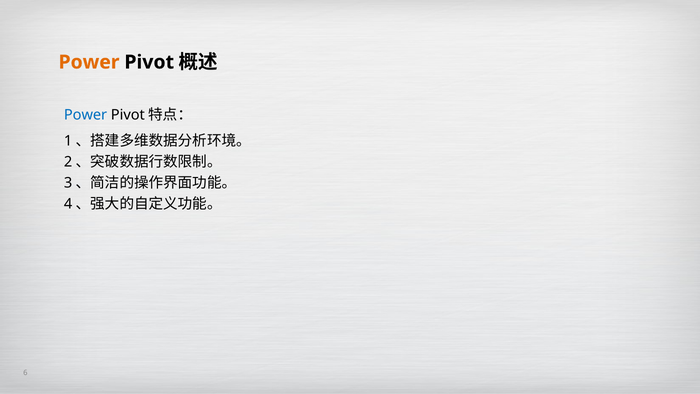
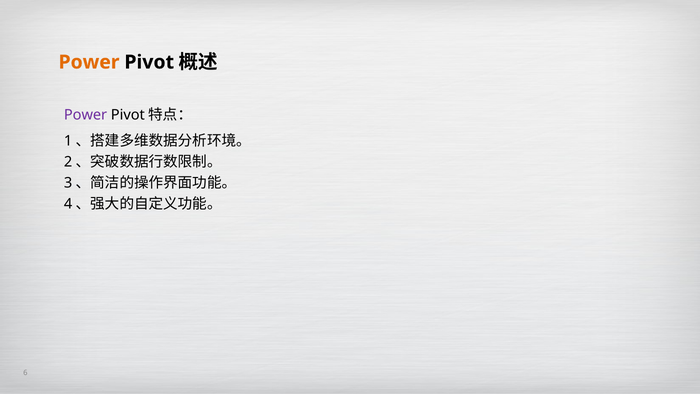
Power at (86, 115) colour: blue -> purple
